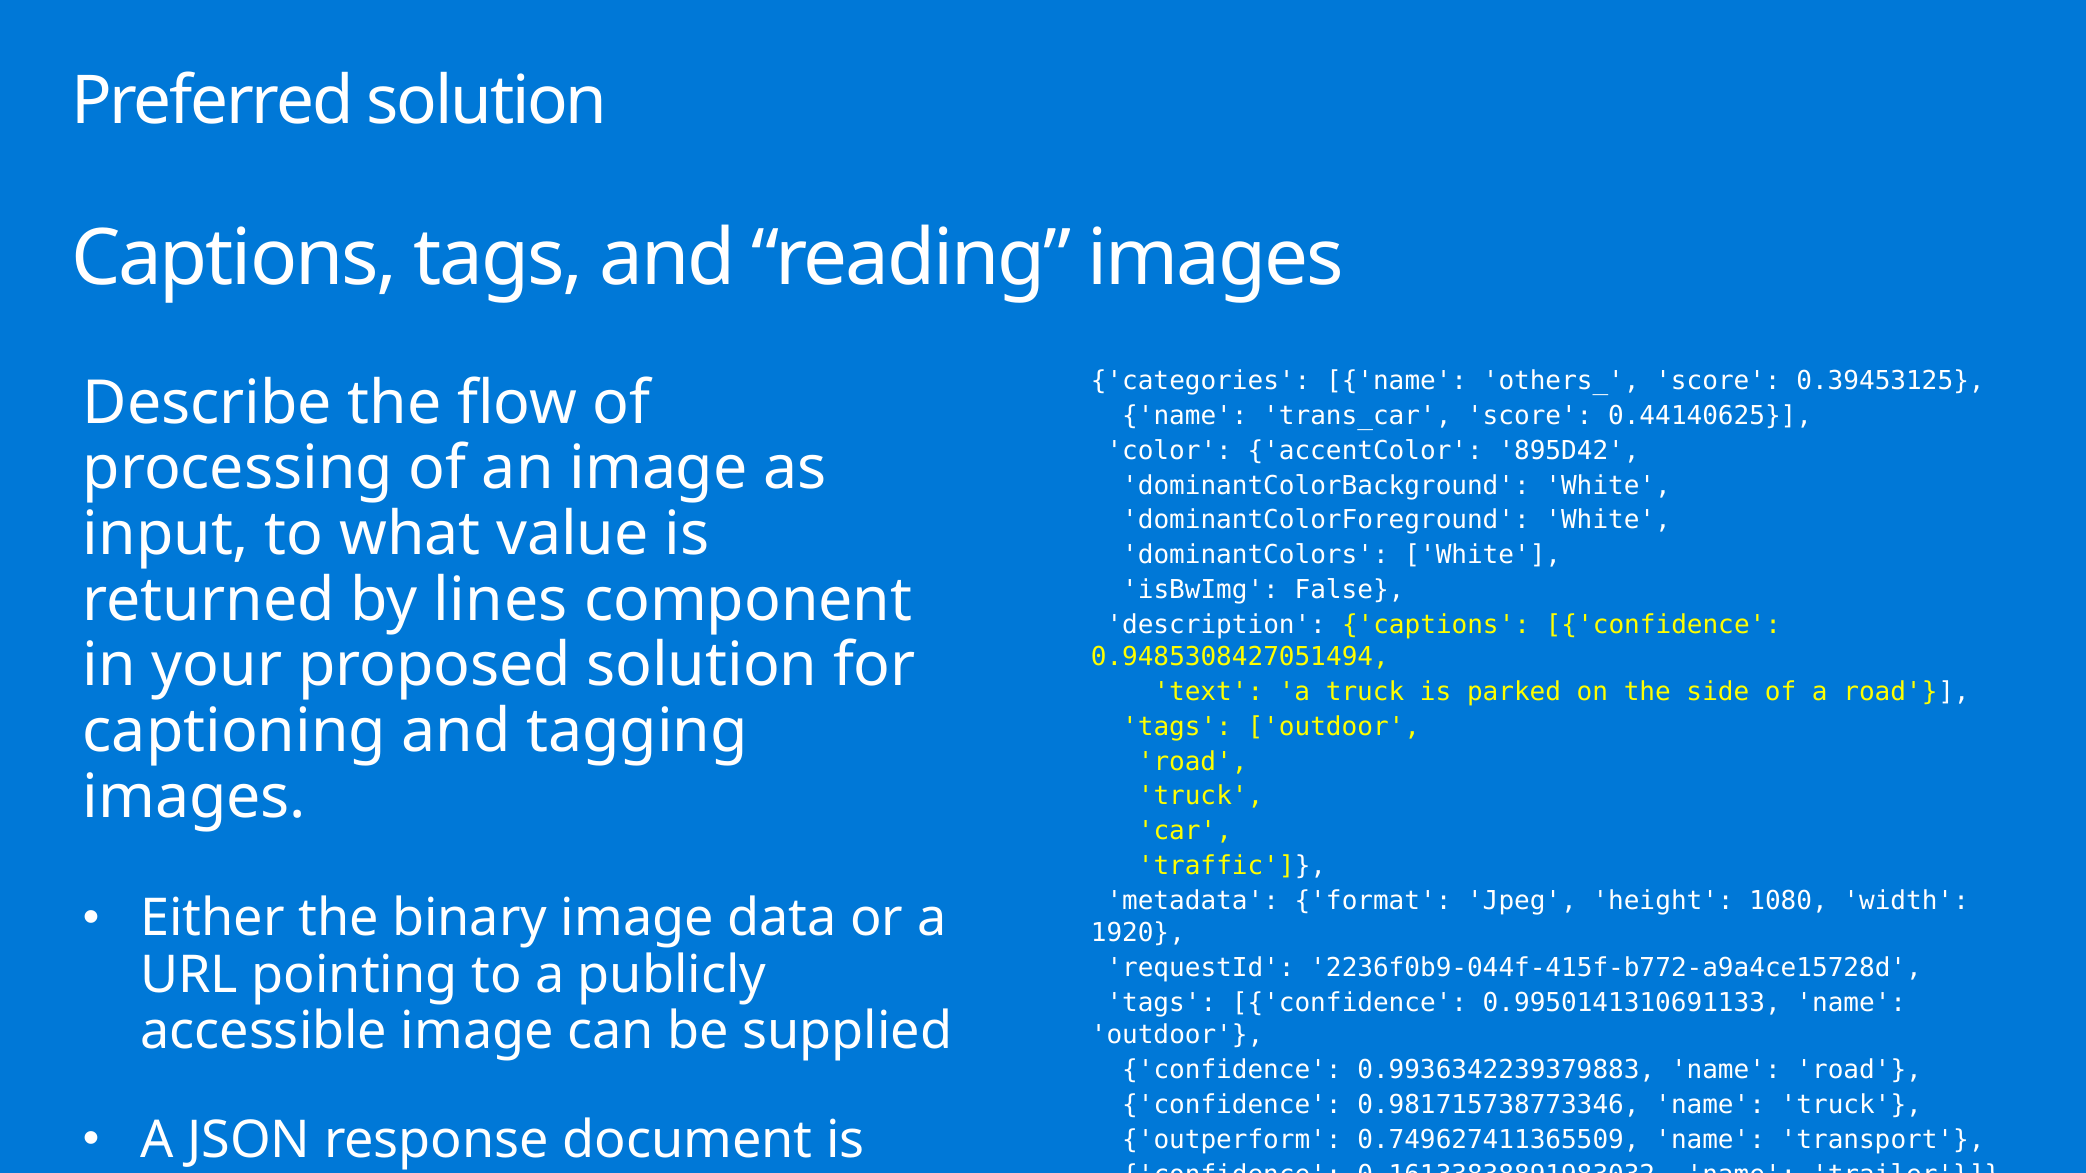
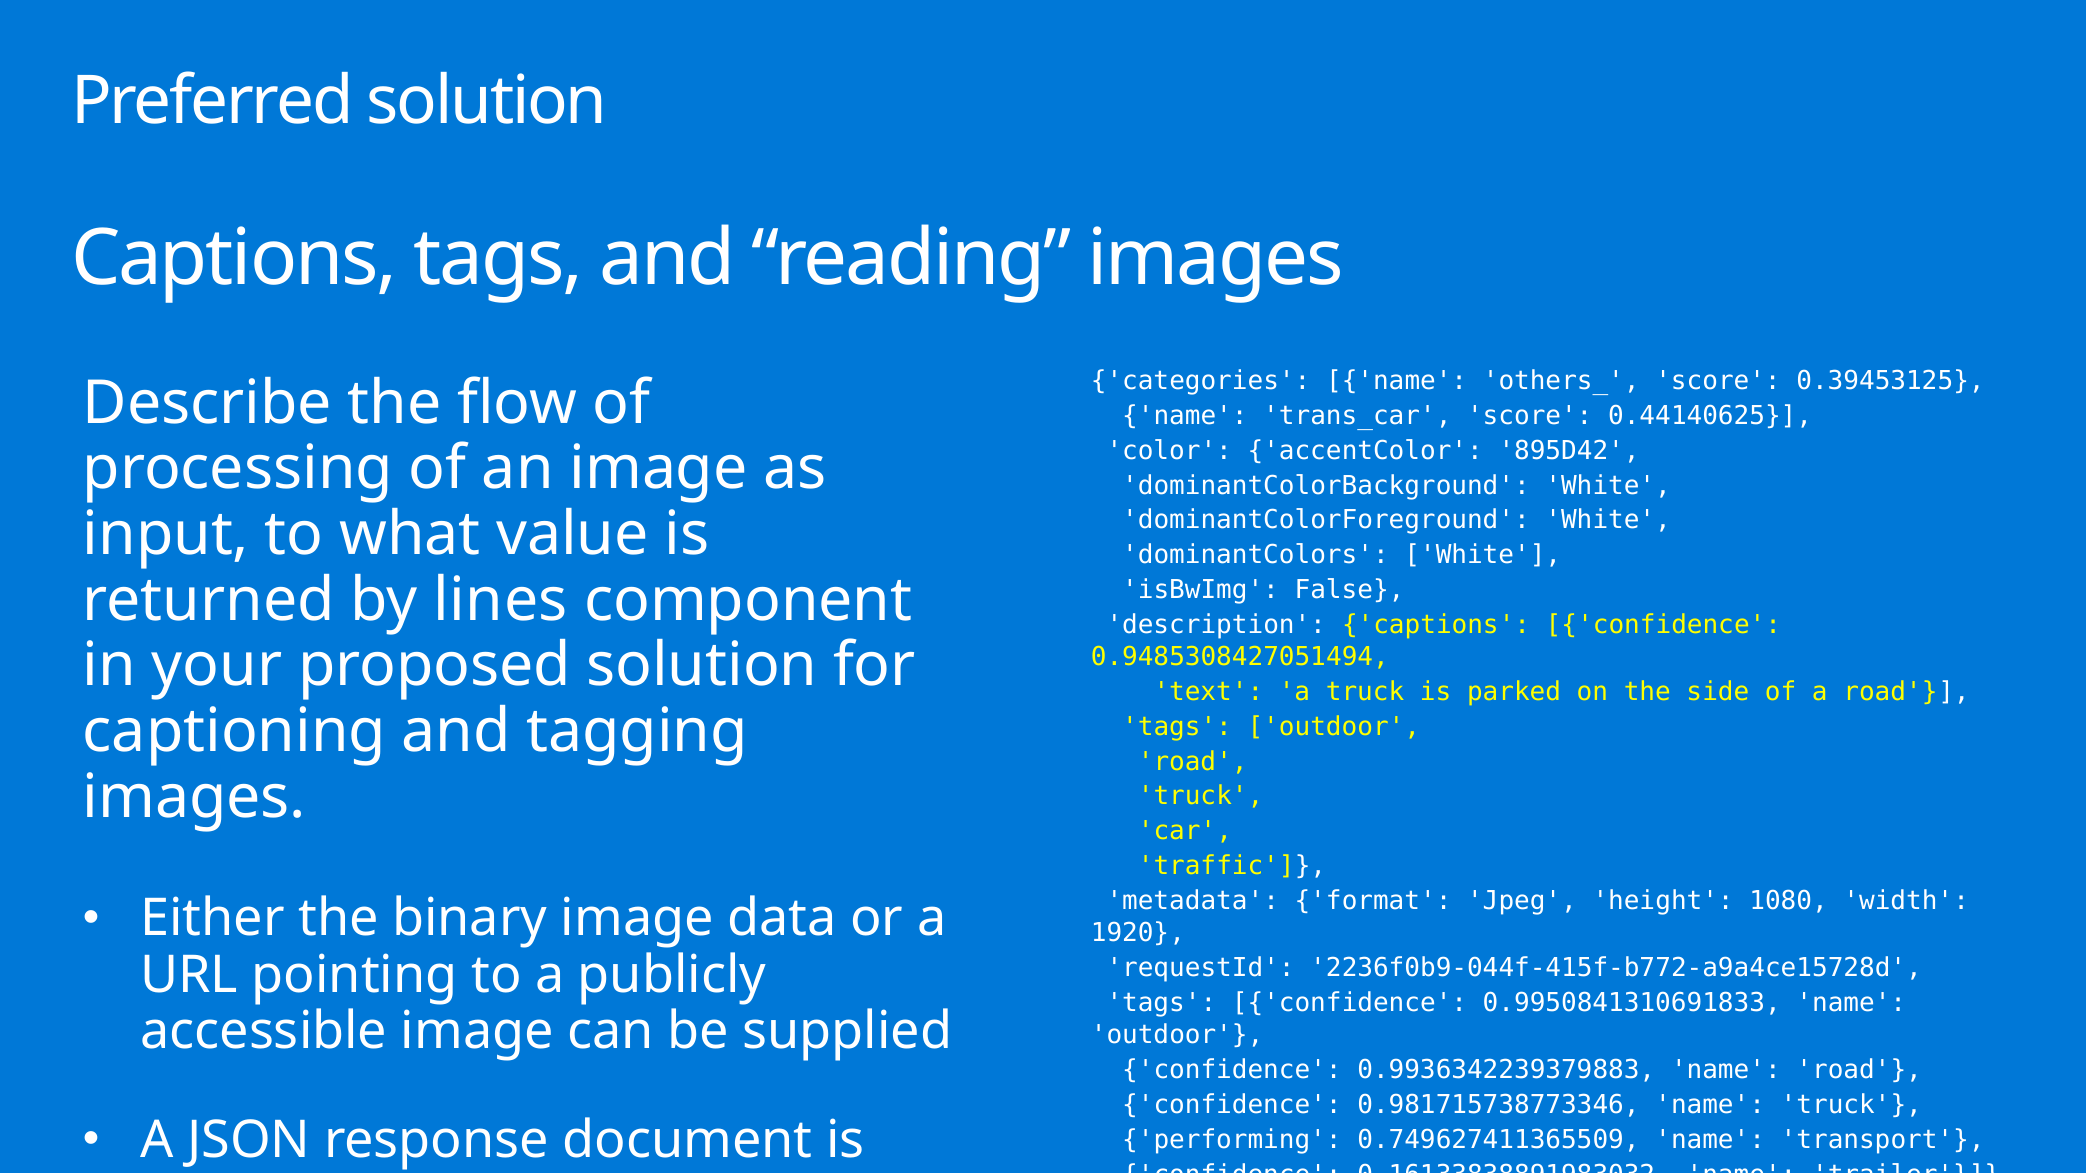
0.9950141310691133: 0.9950141310691133 -> 0.9950841310691833
outperform: outperform -> performing
